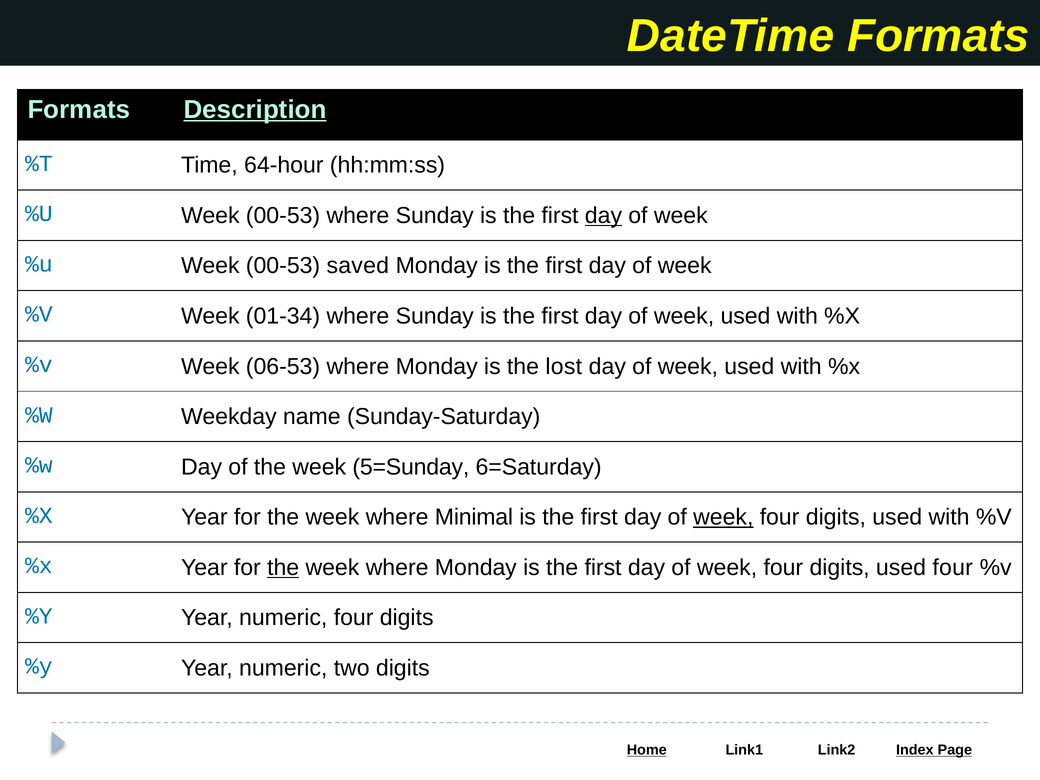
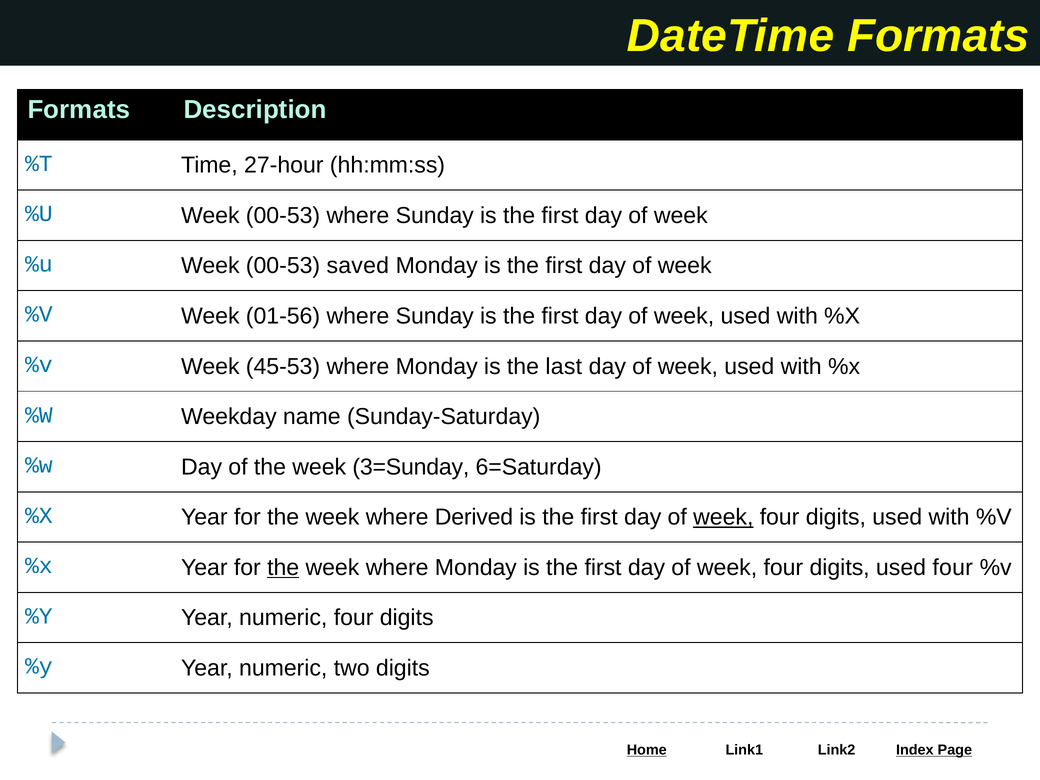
Description underline: present -> none
64-hour: 64-hour -> 27-hour
day at (603, 216) underline: present -> none
01-34: 01-34 -> 01-56
06-53: 06-53 -> 45-53
lost: lost -> last
5=Sunday: 5=Sunday -> 3=Sunday
Minimal: Minimal -> Derived
